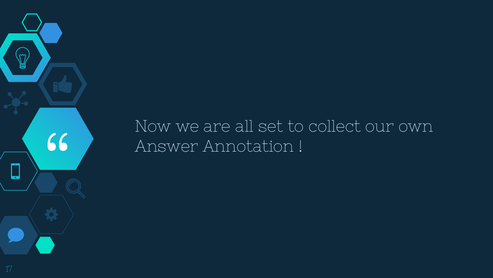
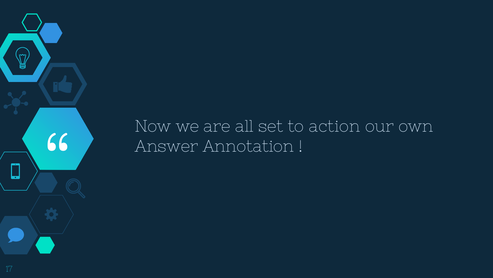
collect: collect -> action
